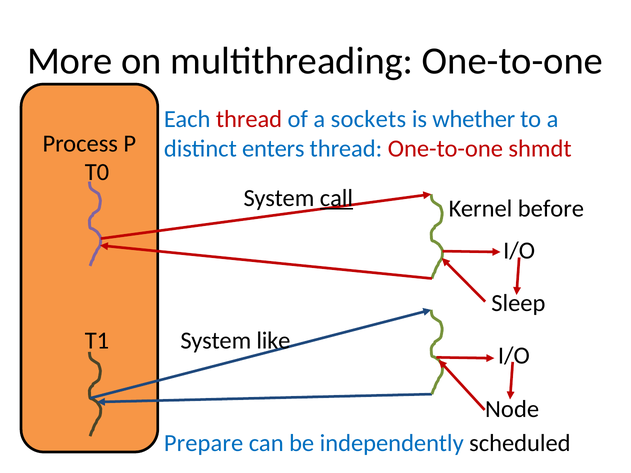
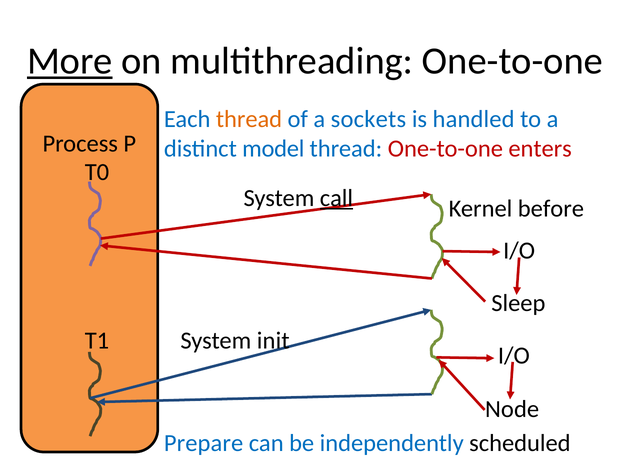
More underline: none -> present
thread at (249, 119) colour: red -> orange
whether: whether -> handled
enters: enters -> model
shmdt: shmdt -> enters
like: like -> init
